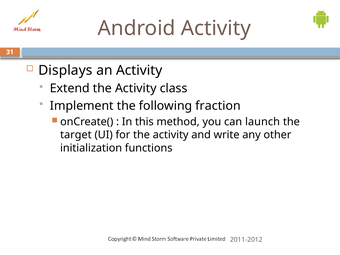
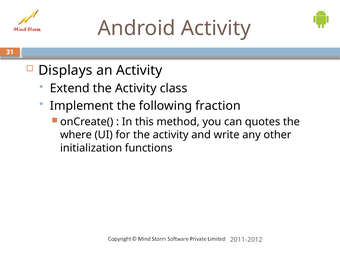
launch: launch -> quotes
target: target -> where
